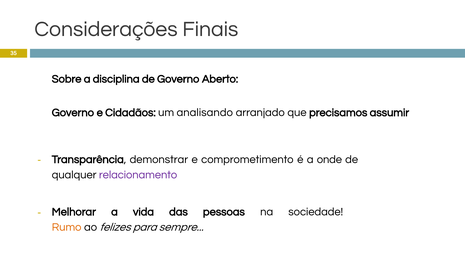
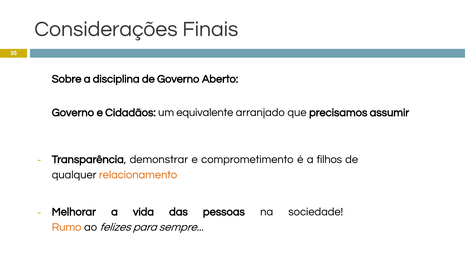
analisando: analisando -> equivalente
onde: onde -> filhos
relacionamento colour: purple -> orange
